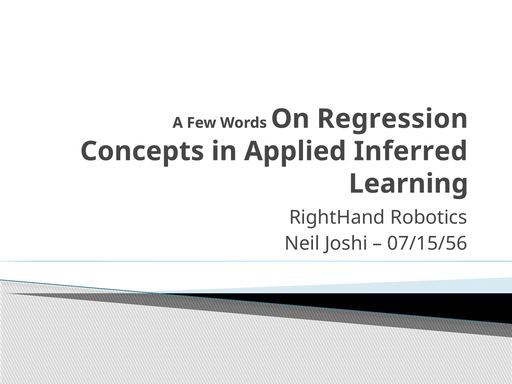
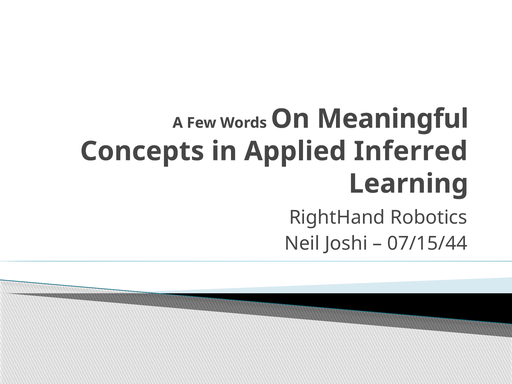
Regression: Regression -> Meaningful
07/15/56: 07/15/56 -> 07/15/44
